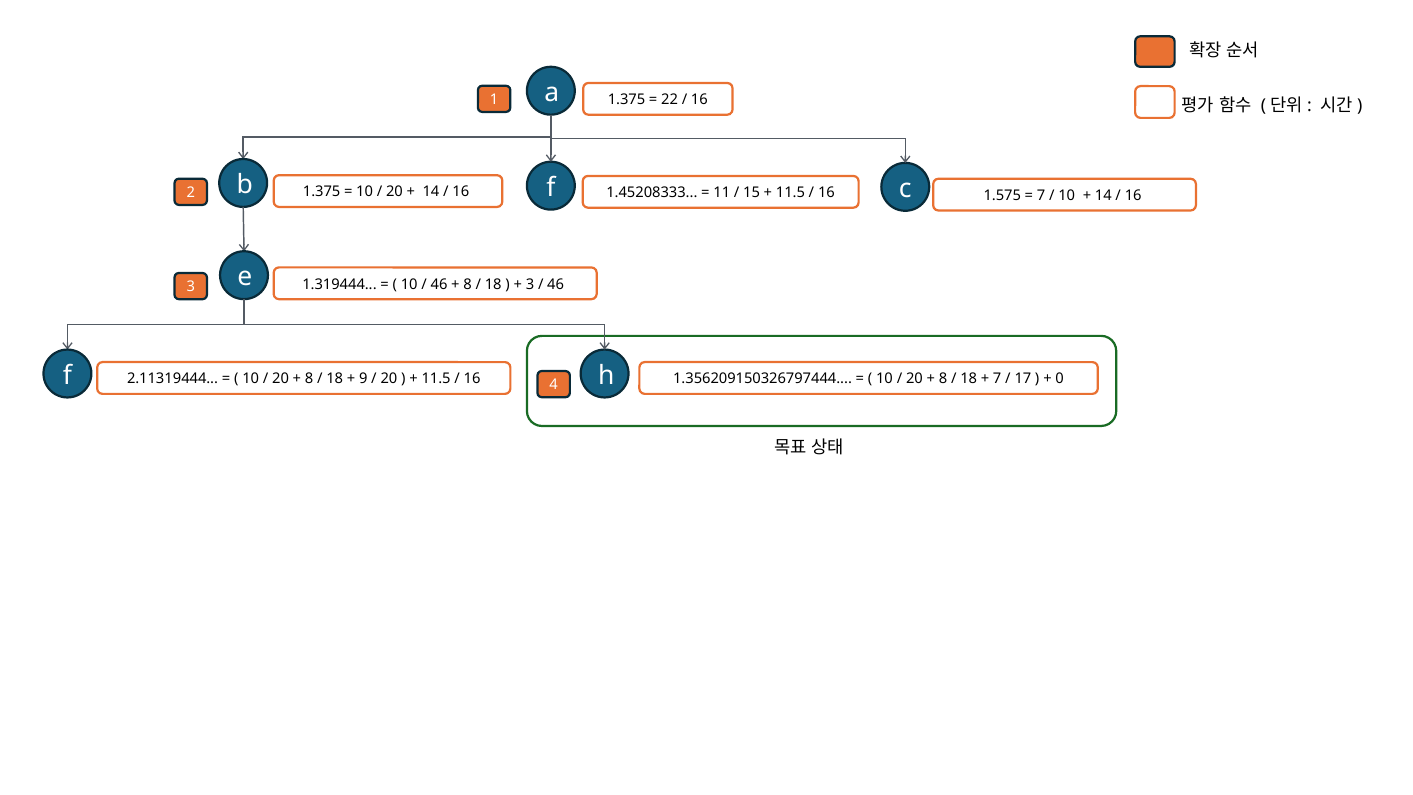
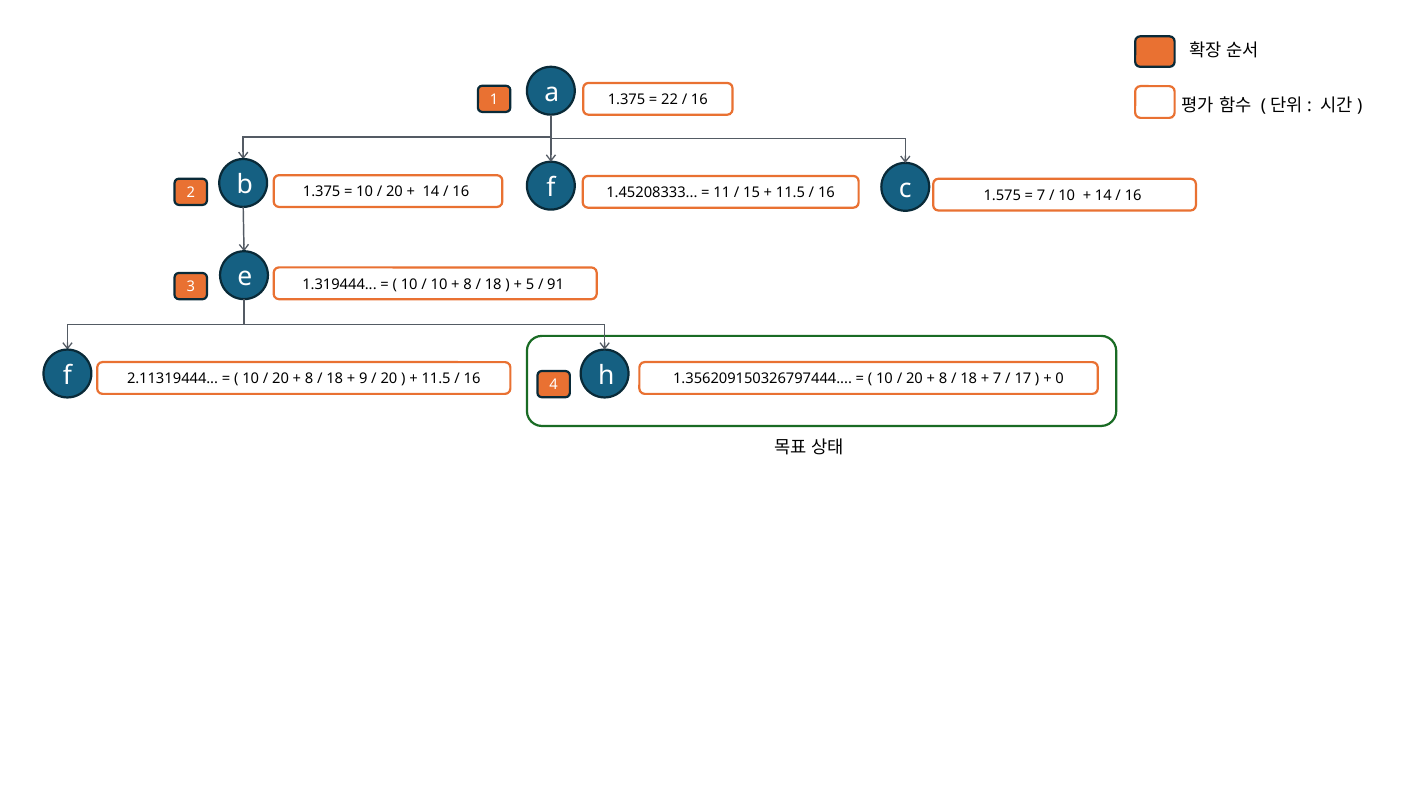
46 at (439, 284): 46 -> 10
3 at (530, 284): 3 -> 5
46 at (556, 284): 46 -> 91
